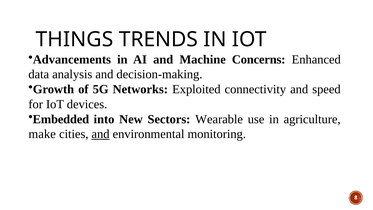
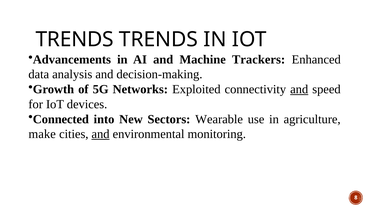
THINGS at (74, 39): THINGS -> TRENDS
Concerns: Concerns -> Trackers
and at (299, 89) underline: none -> present
Embedded: Embedded -> Connected
